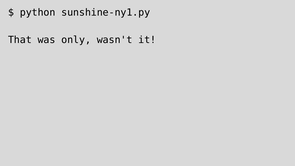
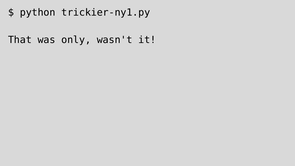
sunshine-ny1.py: sunshine-ny1.py -> trickier-ny1.py
